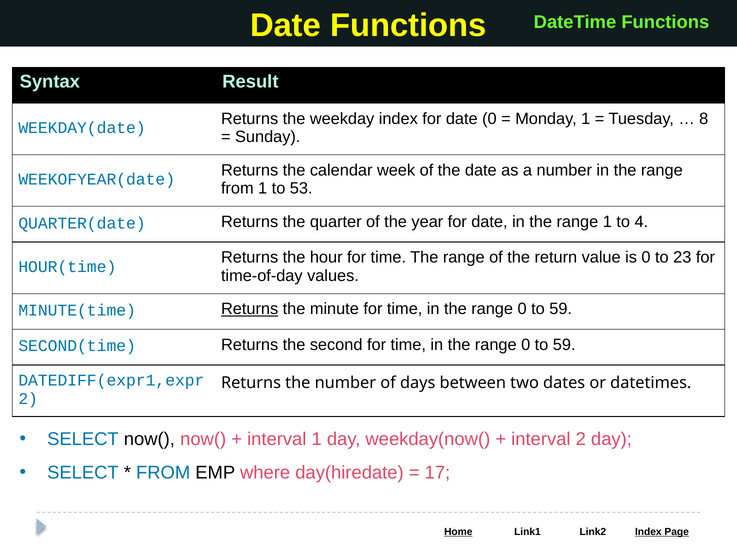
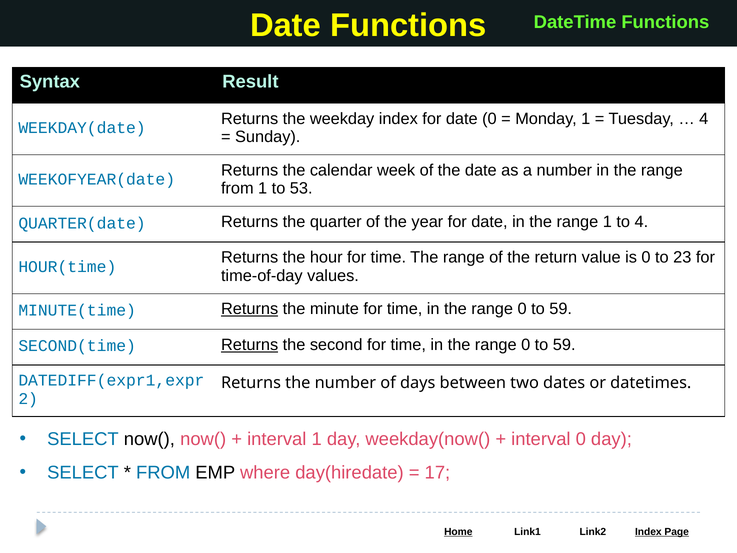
8 at (704, 119): 8 -> 4
Returns at (250, 345) underline: none -> present
interval 2: 2 -> 0
